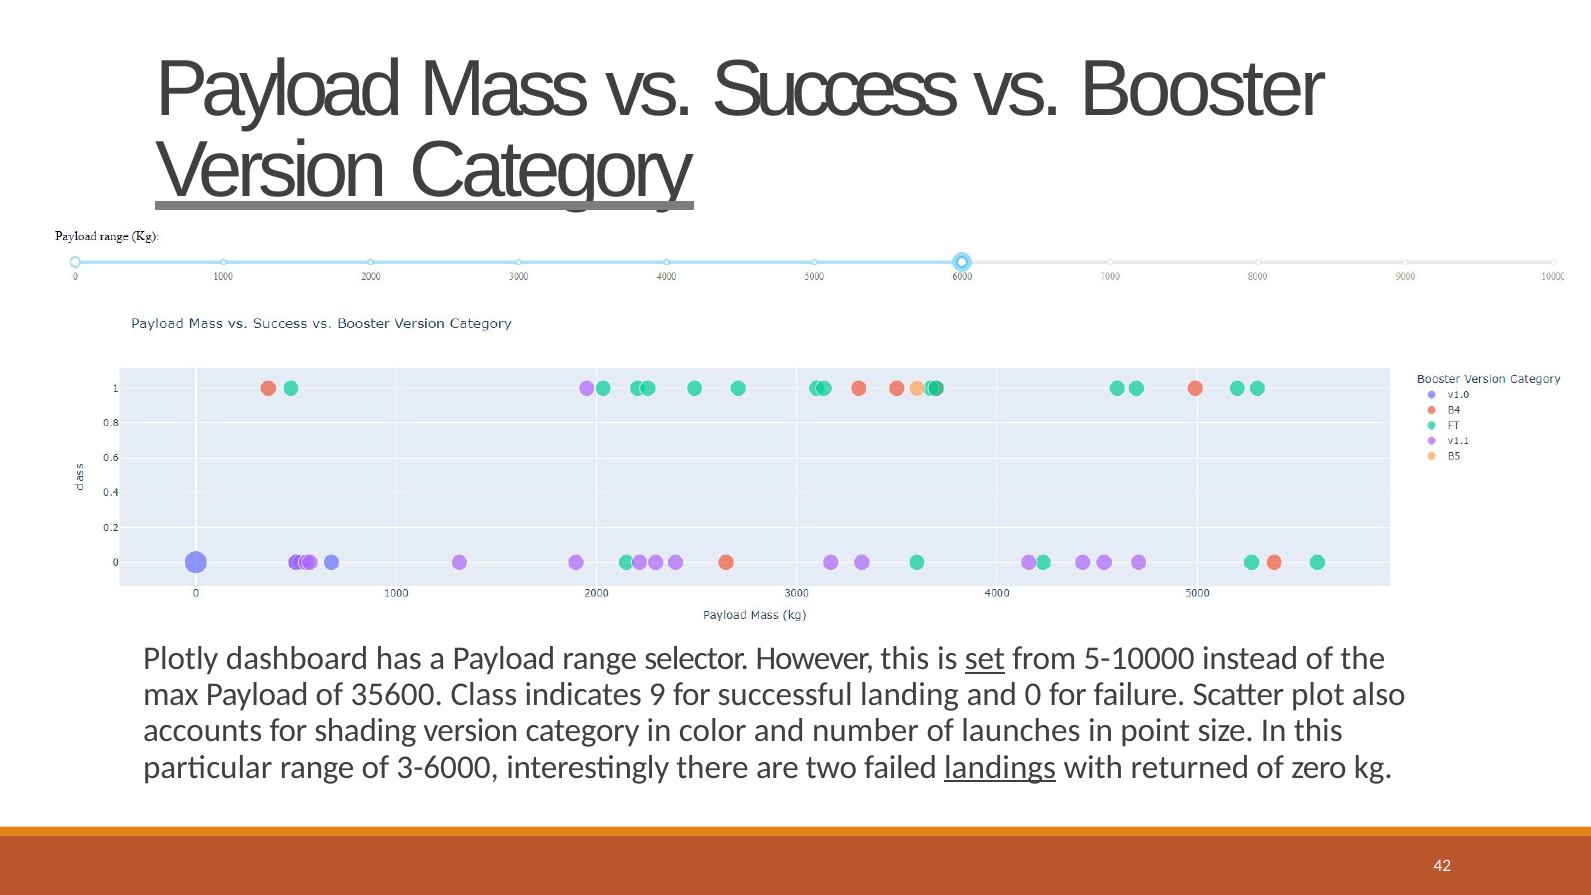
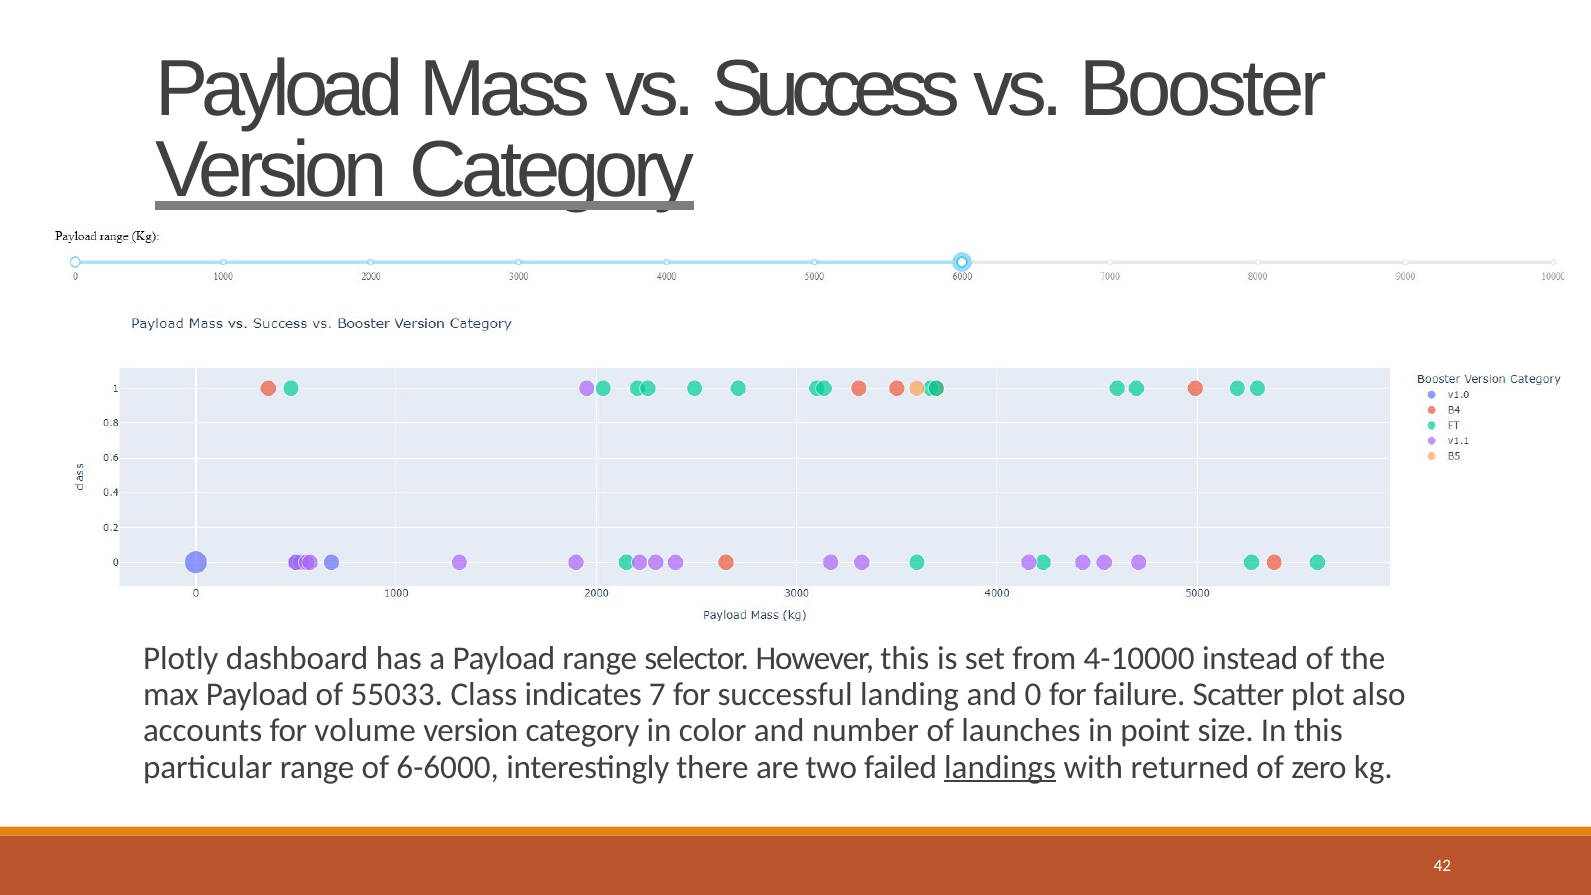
set underline: present -> none
5-10000: 5-10000 -> 4-10000
35600: 35600 -> 55033
9: 9 -> 7
shading: shading -> volume
3-6000: 3-6000 -> 6-6000
